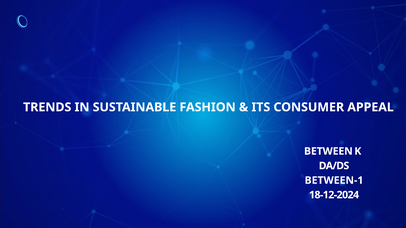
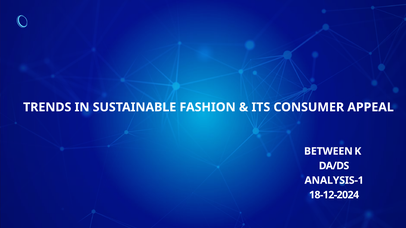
BETWEEN-1: BETWEEN-1 -> ANALYSIS-1
